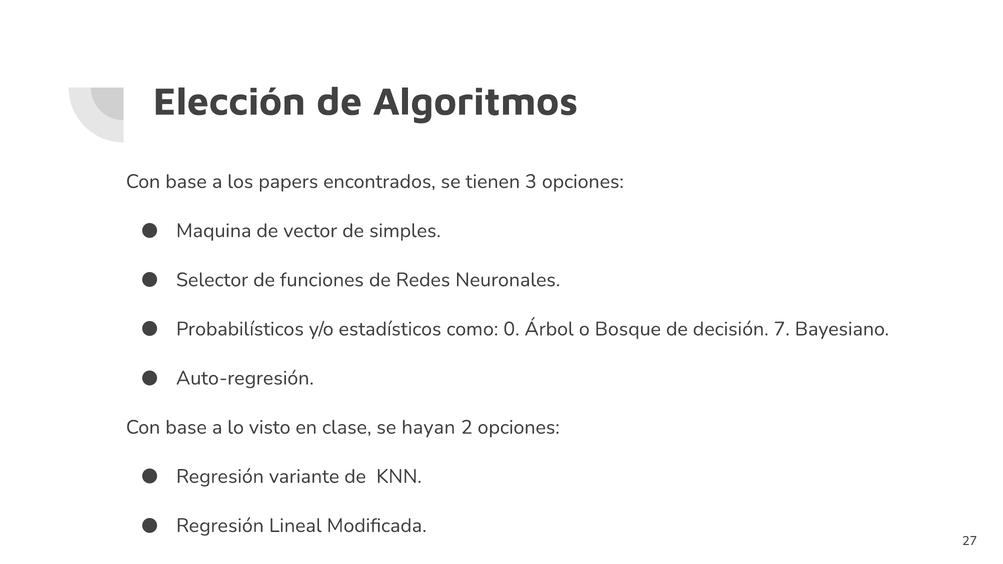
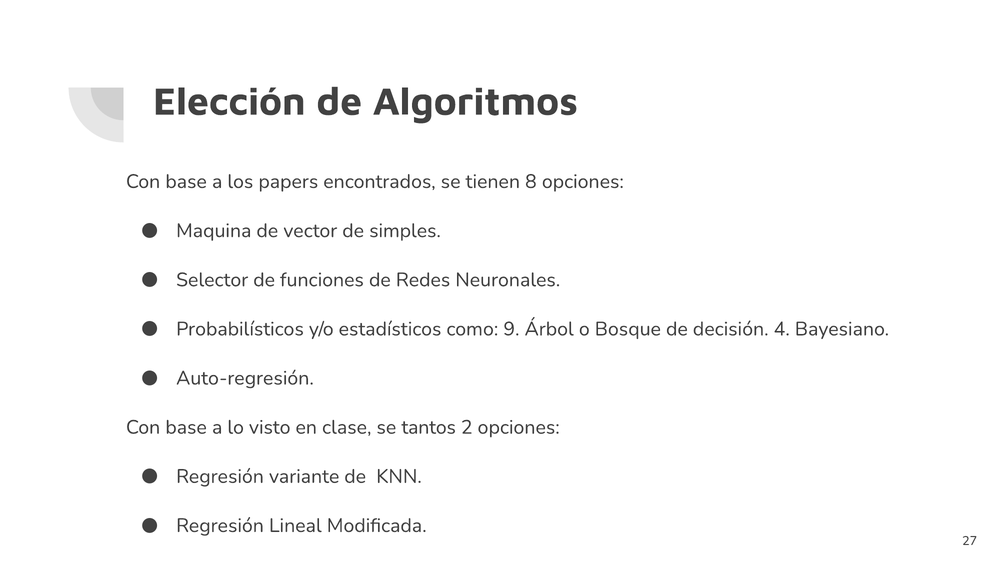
3: 3 -> 8
0: 0 -> 9
7: 7 -> 4
hayan: hayan -> tantos
